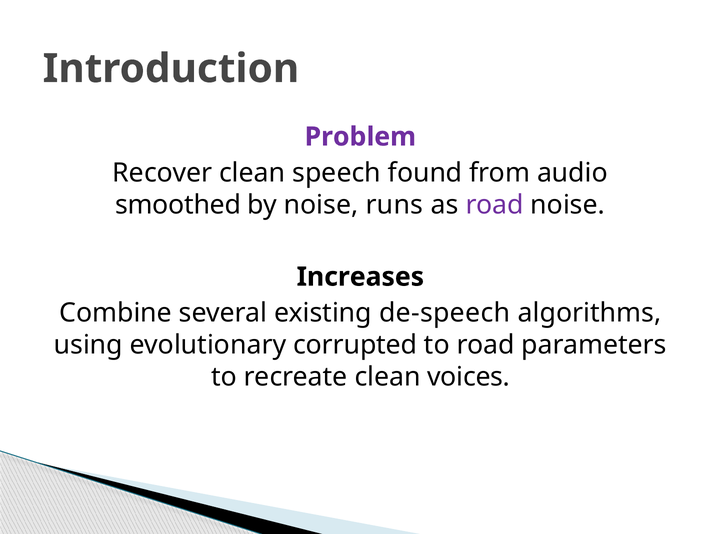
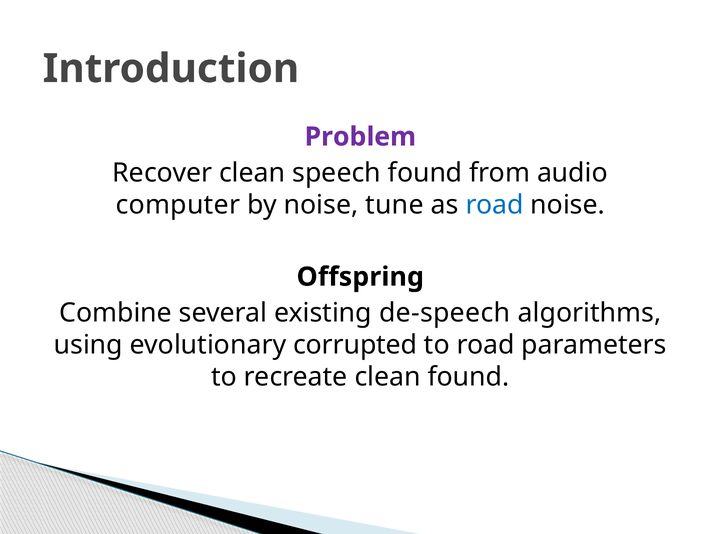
smoothed: smoothed -> computer
runs: runs -> tune
road at (495, 205) colour: purple -> blue
Increases: Increases -> Offspring
clean voices: voices -> found
